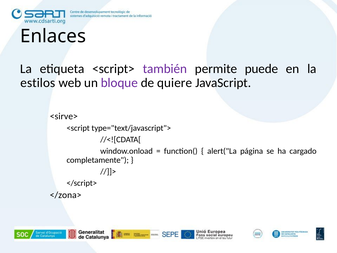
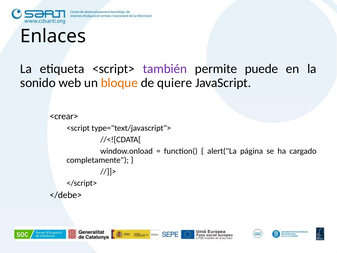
estilos: estilos -> sonido
bloque colour: purple -> orange
<sirve>: <sirve> -> <crear>
</zona>: </zona> -> </debe>
